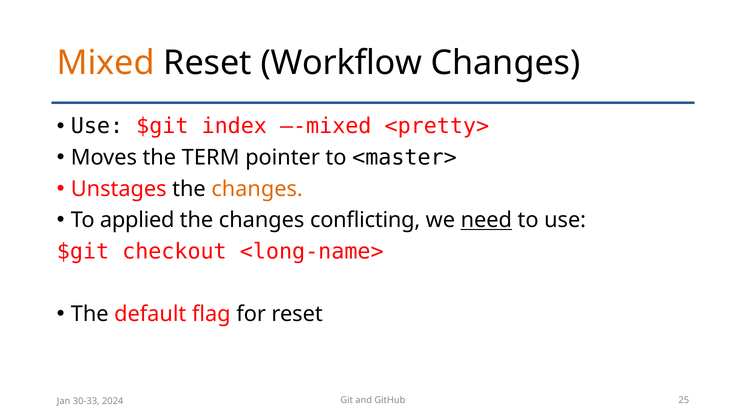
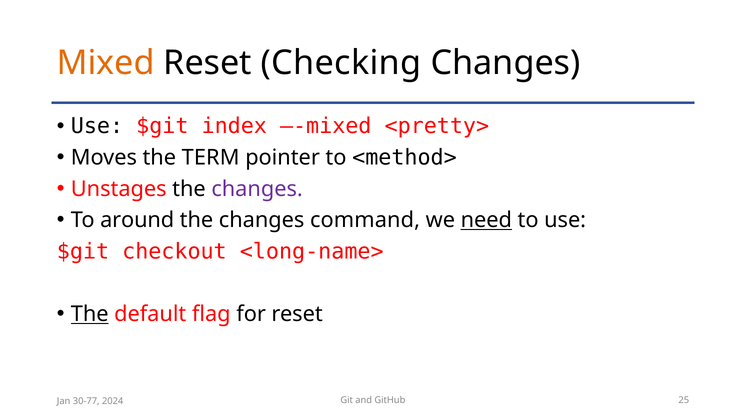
Workflow: Workflow -> Checking
<master>: <master> -> <method>
changes at (257, 189) colour: orange -> purple
applied: applied -> around
conflicting: conflicting -> command
The at (90, 314) underline: none -> present
30-33: 30-33 -> 30-77
